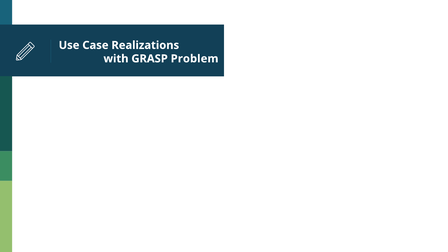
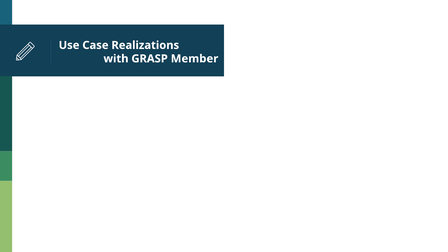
Problem: Problem -> Member
